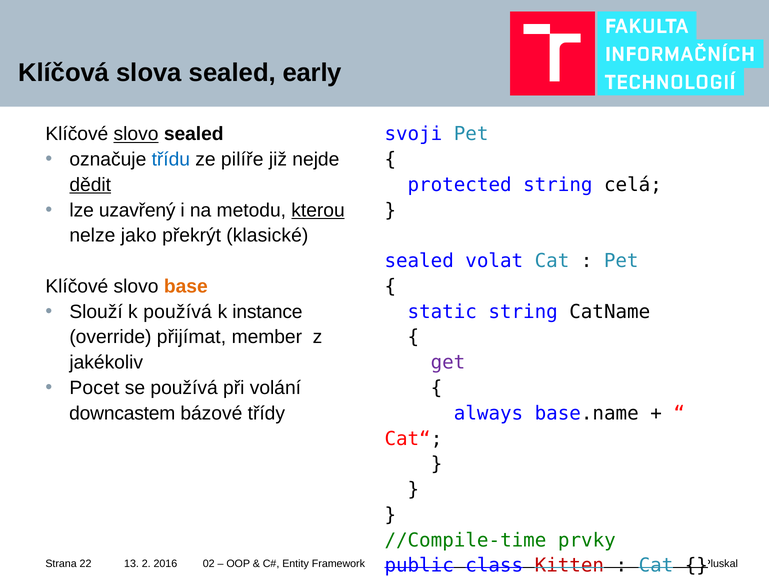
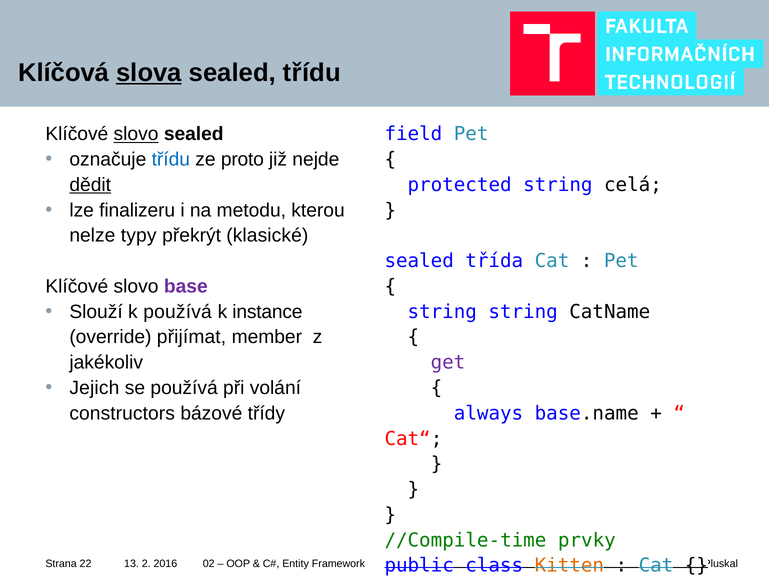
slova underline: none -> present
sealed early: early -> třídu
svoji: svoji -> field
pilíře: pilíře -> proto
uzavřený: uzavřený -> finalizeru
kterou underline: present -> none
jako: jako -> typy
volat: volat -> třída
base colour: orange -> purple
static at (442, 312): static -> string
Pocet: Pocet -> Jejich
downcastem: downcastem -> constructors
Kitten colour: red -> orange
